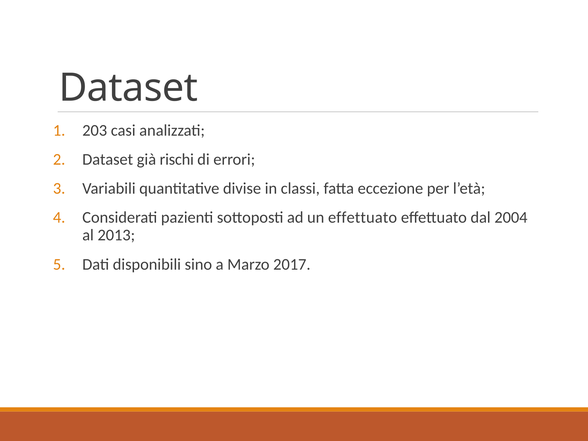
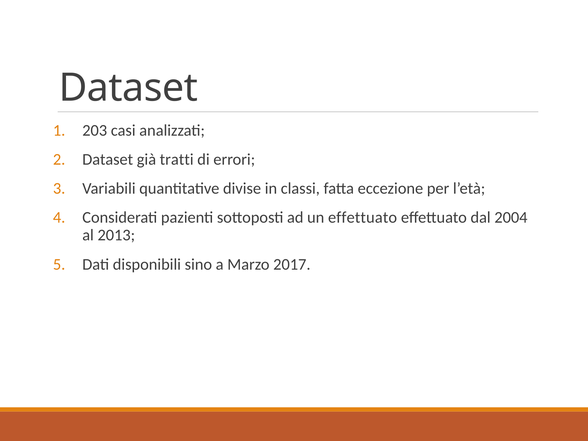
rischi: rischi -> tratti
